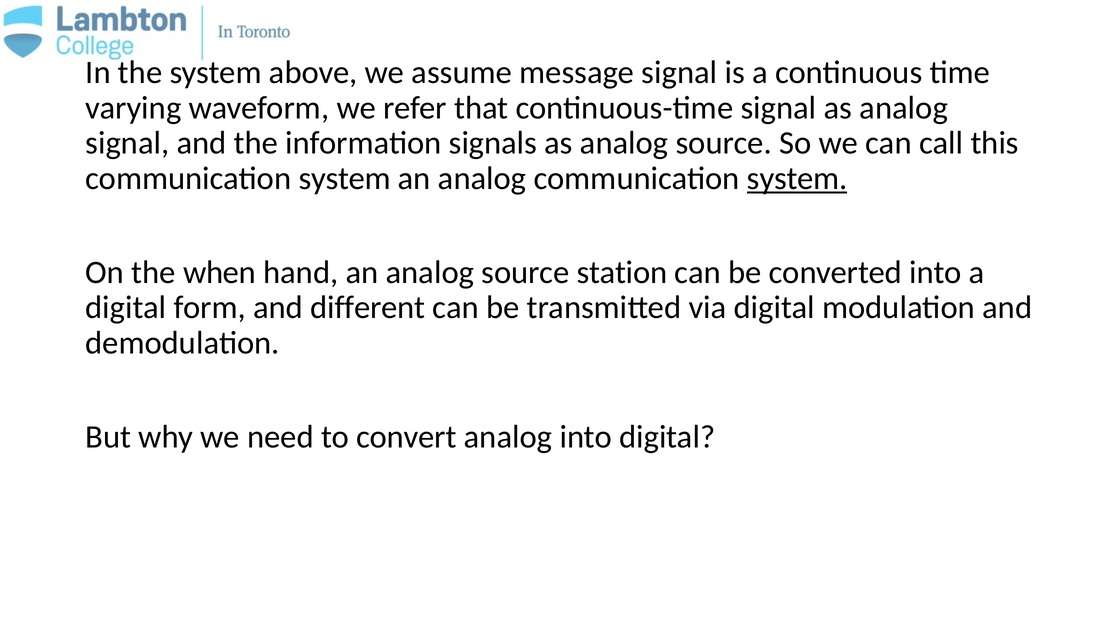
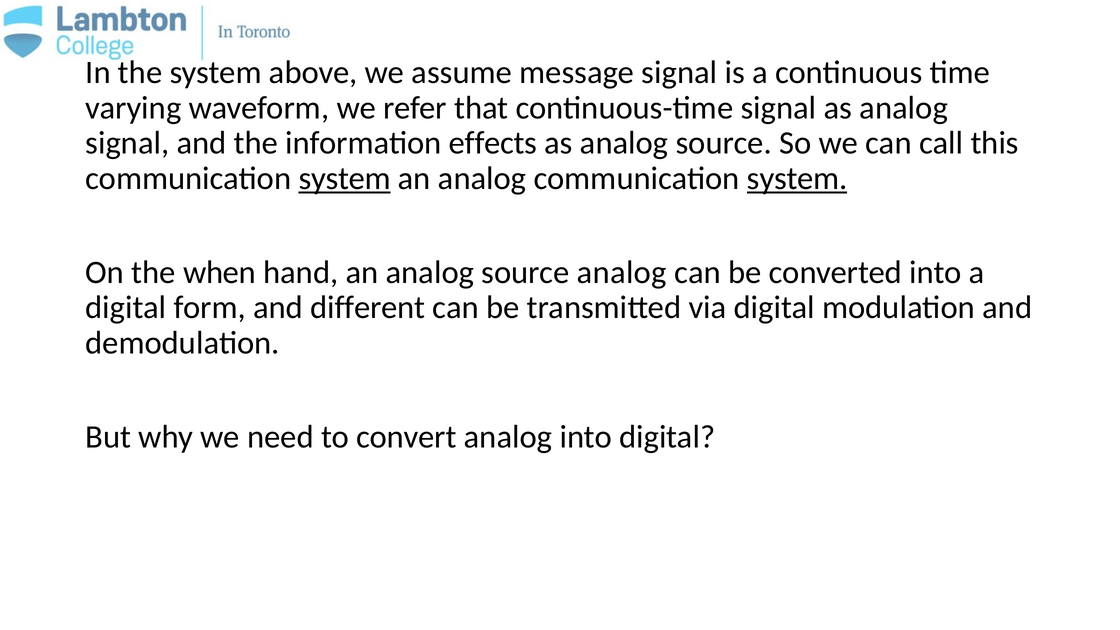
signals: signals -> effects
system at (345, 178) underline: none -> present
source station: station -> analog
